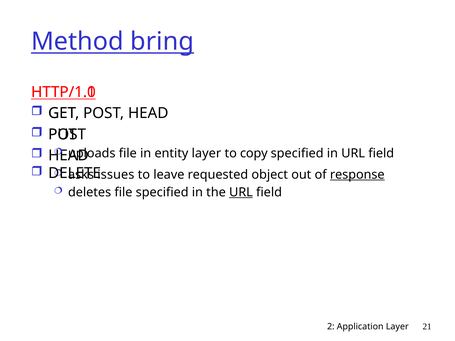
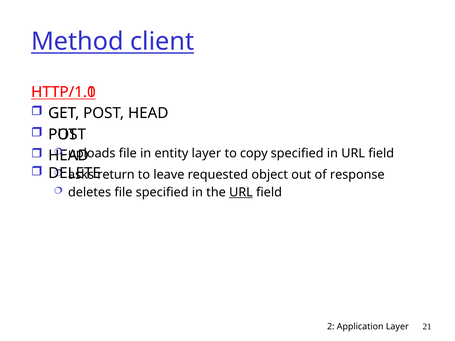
bring: bring -> client
issues: issues -> return
response underline: present -> none
